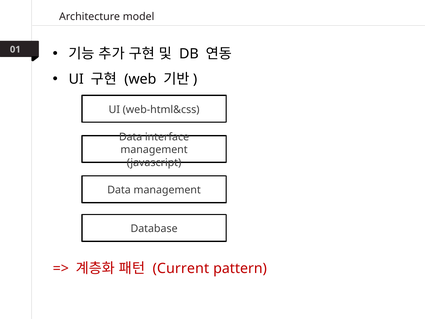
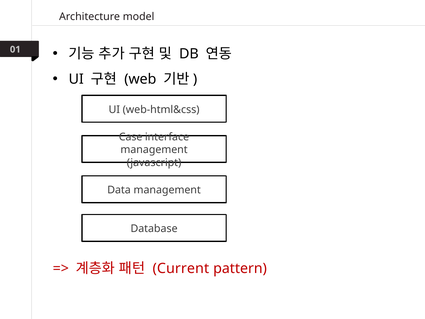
Data at (131, 137): Data -> Case
